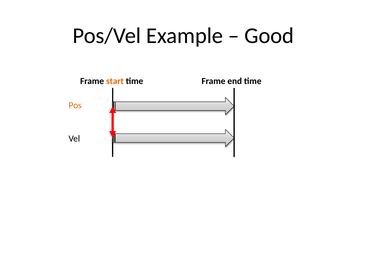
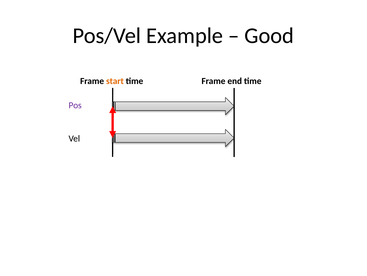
Pos colour: orange -> purple
